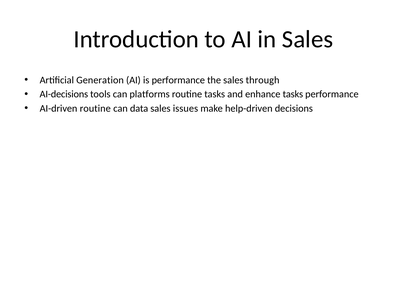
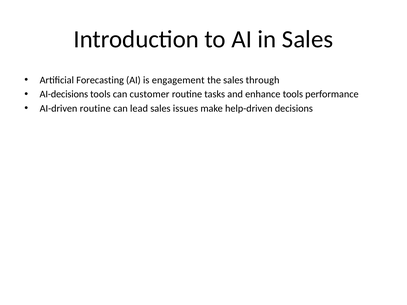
Generation: Generation -> Forecasting
is performance: performance -> engagement
platforms: platforms -> customer
enhance tasks: tasks -> tools
data: data -> lead
